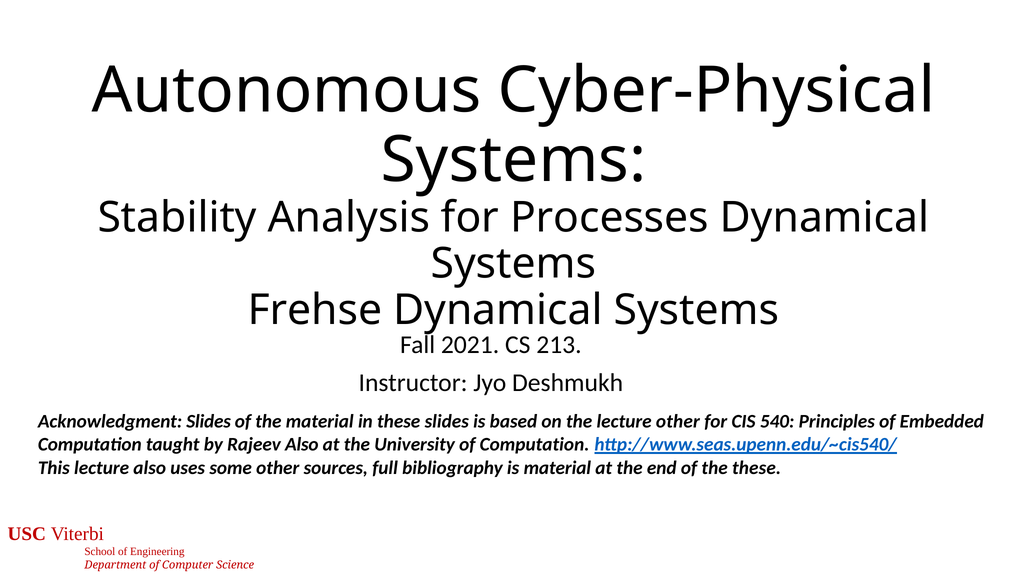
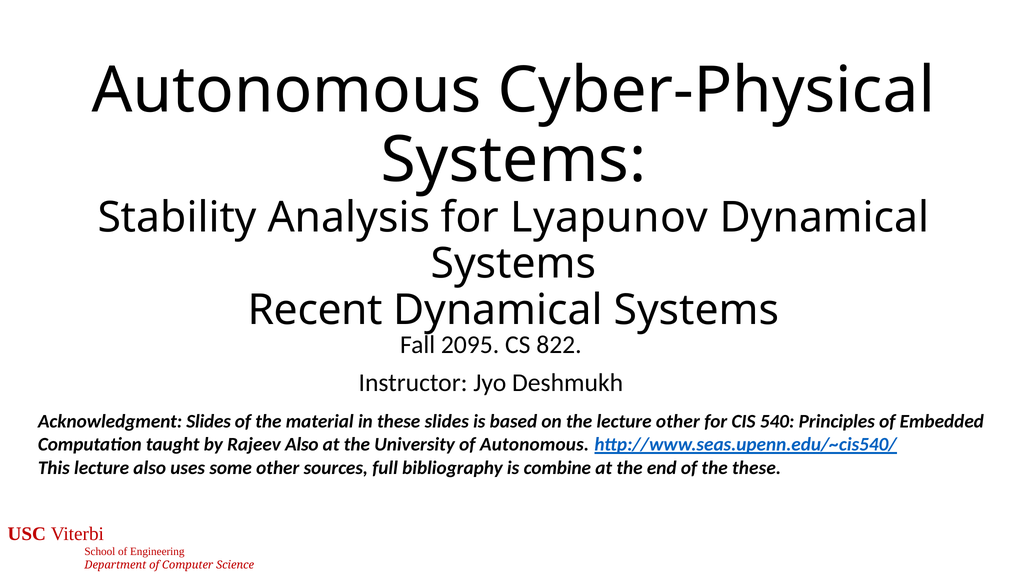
Processes: Processes -> Lyapunov
Frehse: Frehse -> Recent
2021: 2021 -> 2095
213: 213 -> 822
of Computation: Computation -> Autonomous
is material: material -> combine
